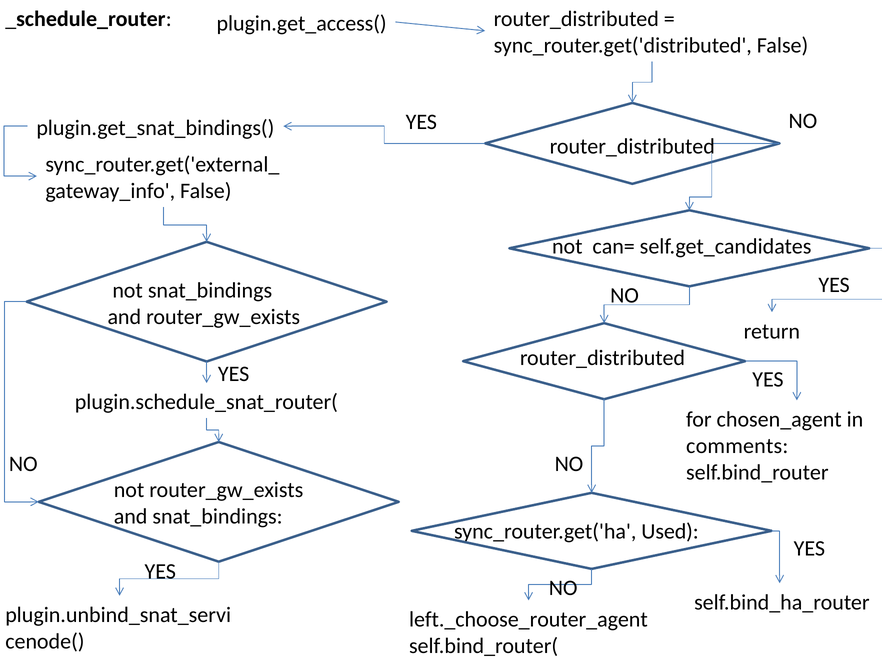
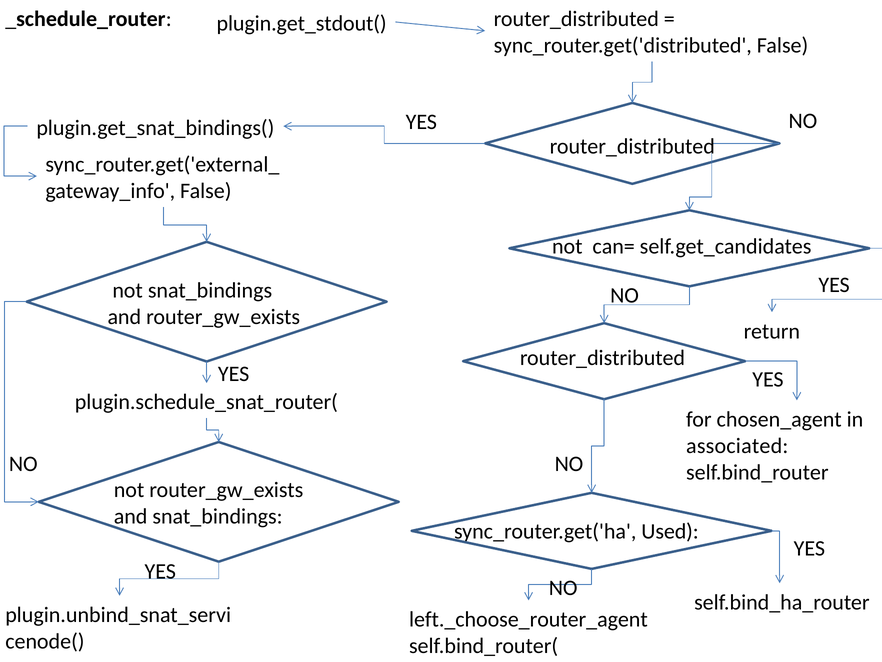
plugin.get_access(: plugin.get_access( -> plugin.get_stdout(
comments: comments -> associated
